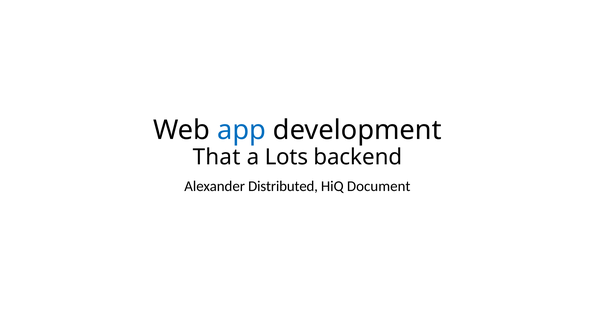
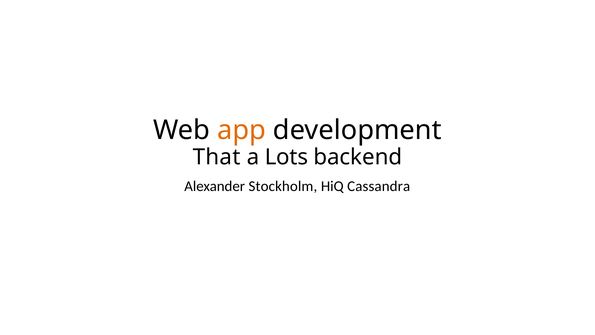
app colour: blue -> orange
Distributed: Distributed -> Stockholm
Document: Document -> Cassandra
